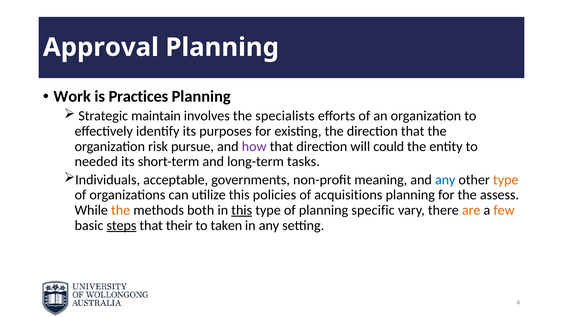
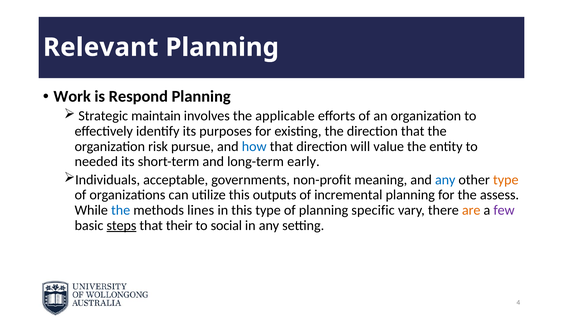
Approval: Approval -> Relevant
Practices: Practices -> Respond
specialists: specialists -> applicable
how colour: purple -> blue
could: could -> value
tasks: tasks -> early
policies: policies -> outputs
acquisitions: acquisitions -> incremental
the at (121, 210) colour: orange -> blue
both: both -> lines
this at (242, 210) underline: present -> none
few colour: orange -> purple
taken: taken -> social
